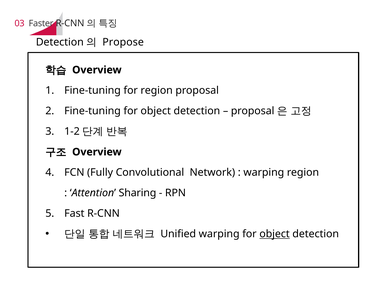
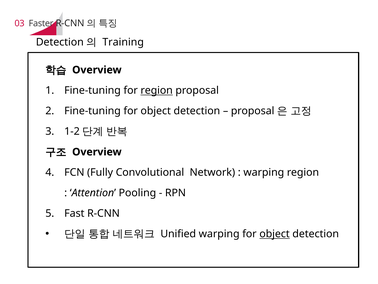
Propose: Propose -> Training
region at (157, 90) underline: none -> present
Sharing: Sharing -> Pooling
